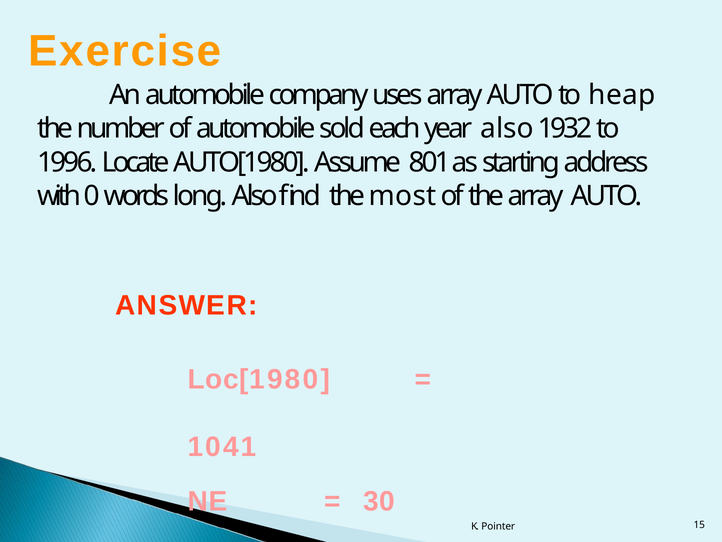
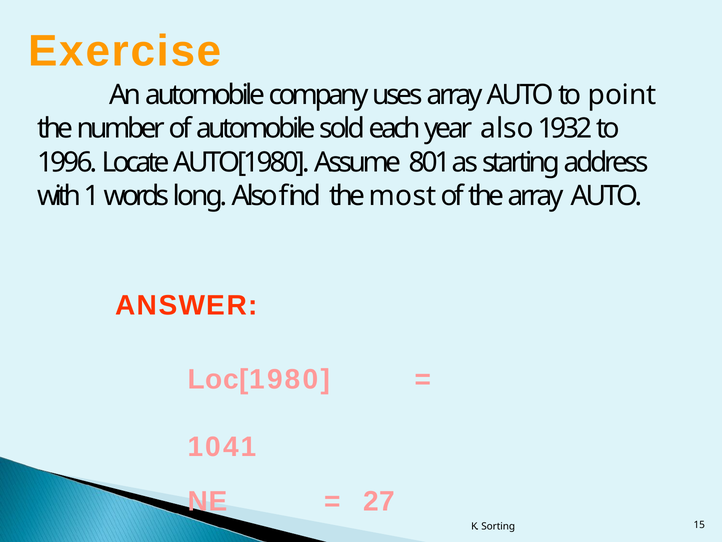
heap: heap -> point
0: 0 -> 1
30: 30 -> 27
Pointer: Pointer -> Sorting
